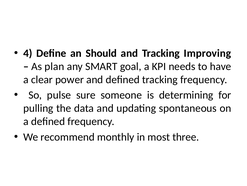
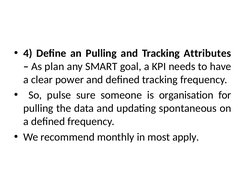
an Should: Should -> Pulling
Improving: Improving -> Attributes
determining: determining -> organisation
three: three -> apply
